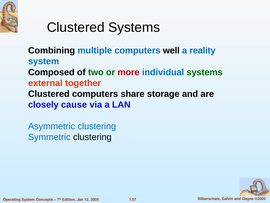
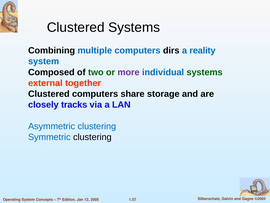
well: well -> dirs
more colour: red -> purple
cause: cause -> tracks
